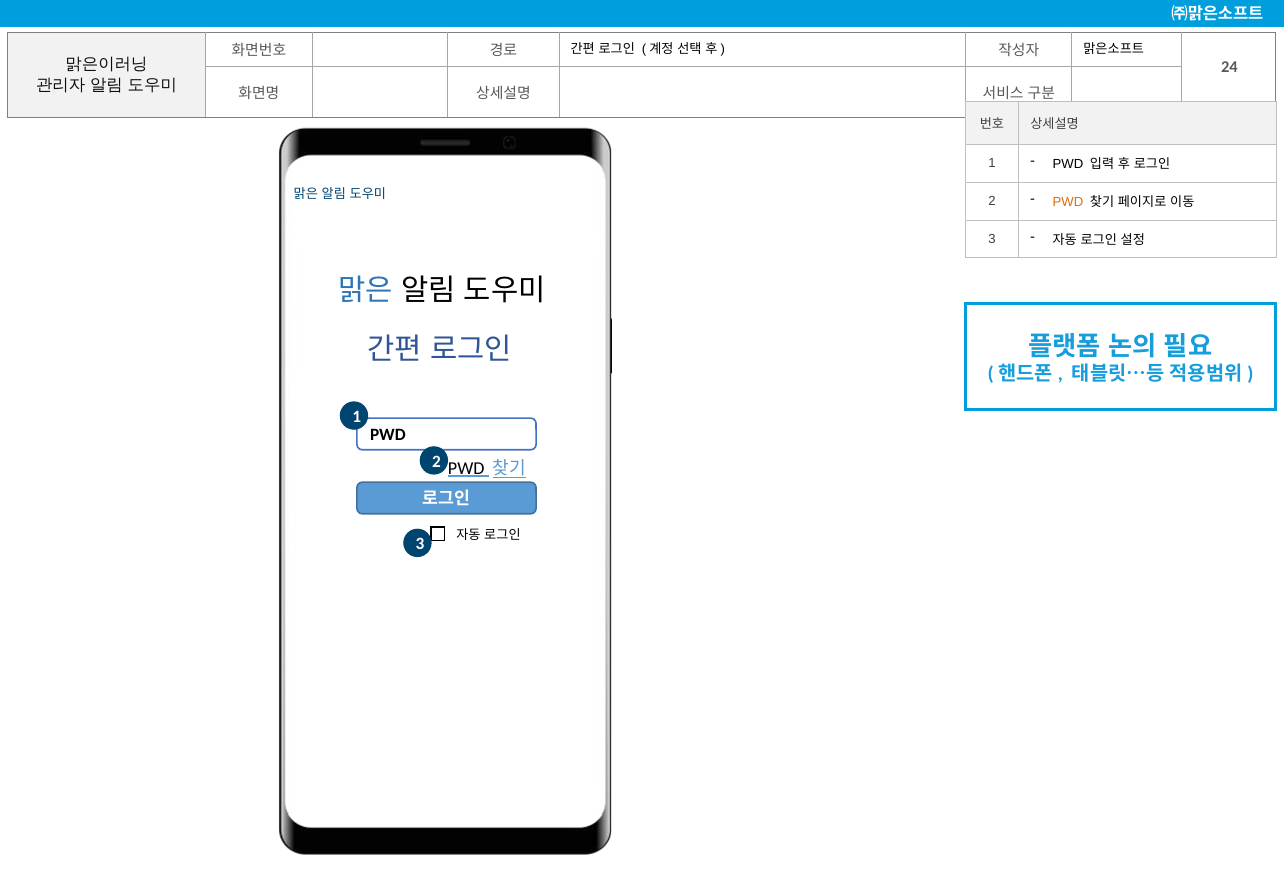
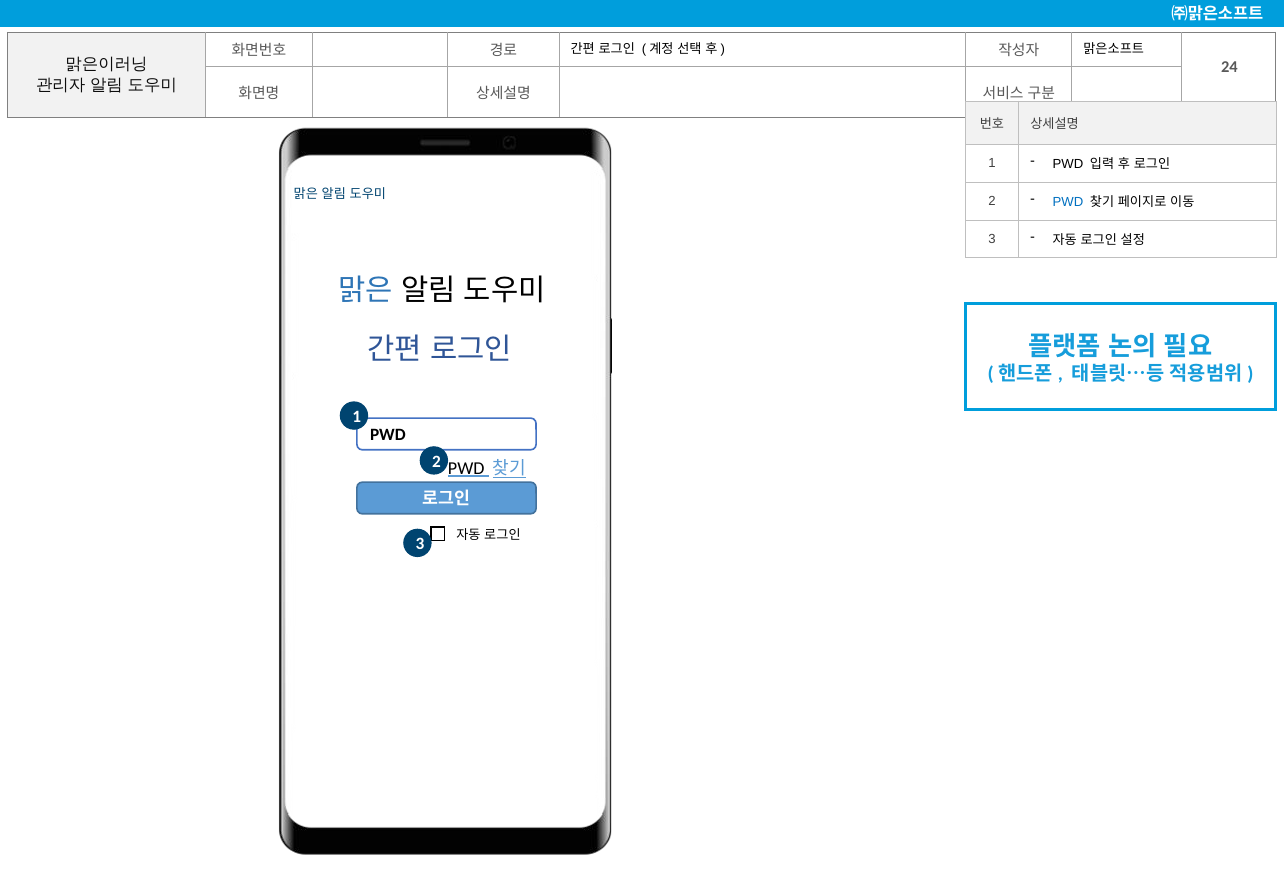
PWD at (1068, 202) colour: orange -> blue
